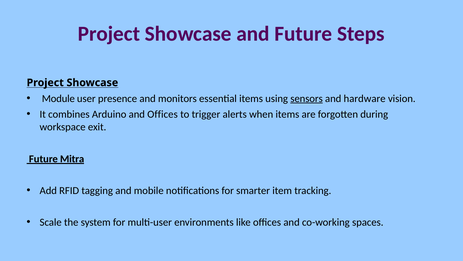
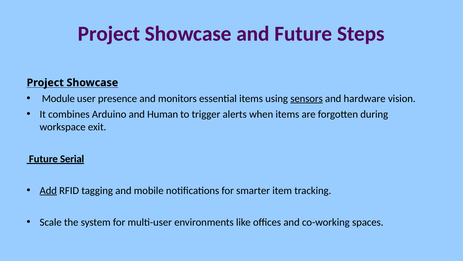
and Offices: Offices -> Human
Mitra: Mitra -> Serial
Add underline: none -> present
